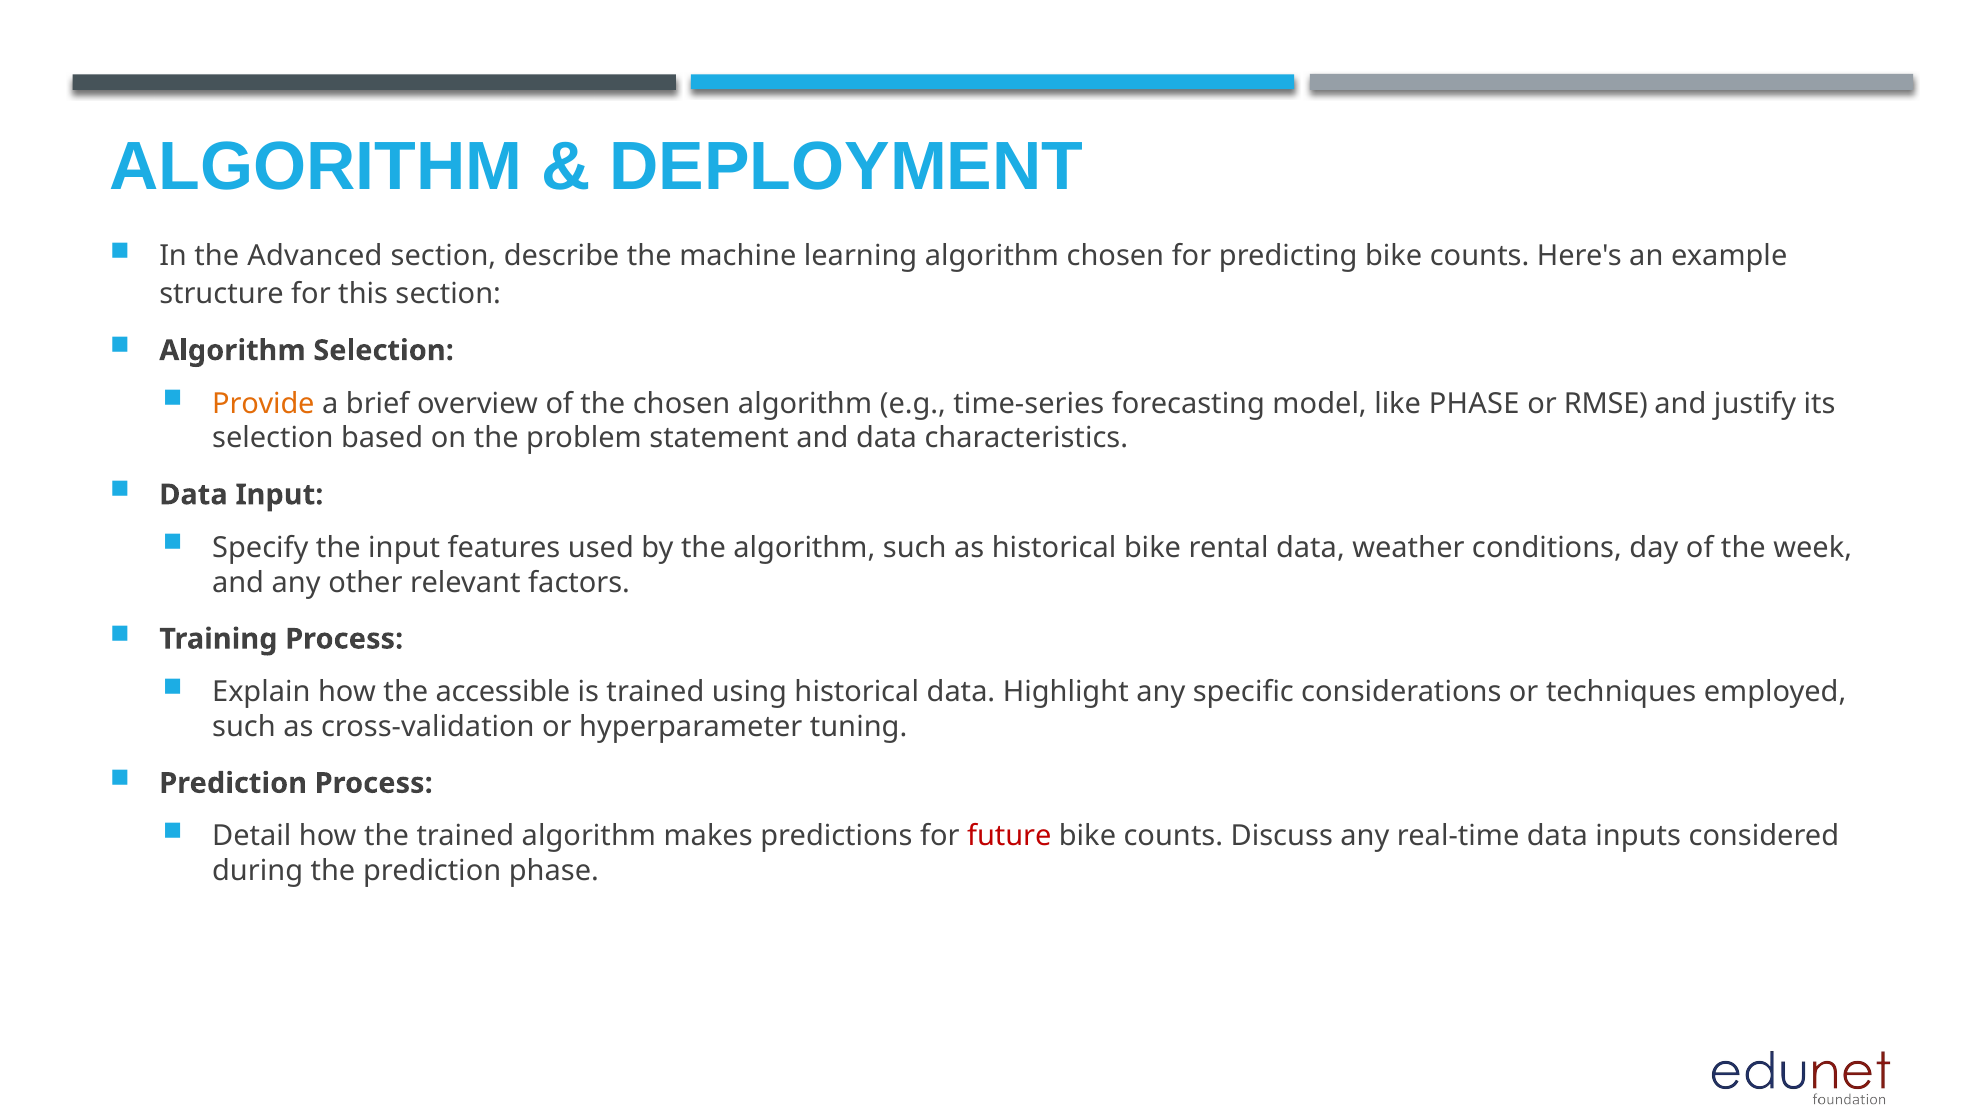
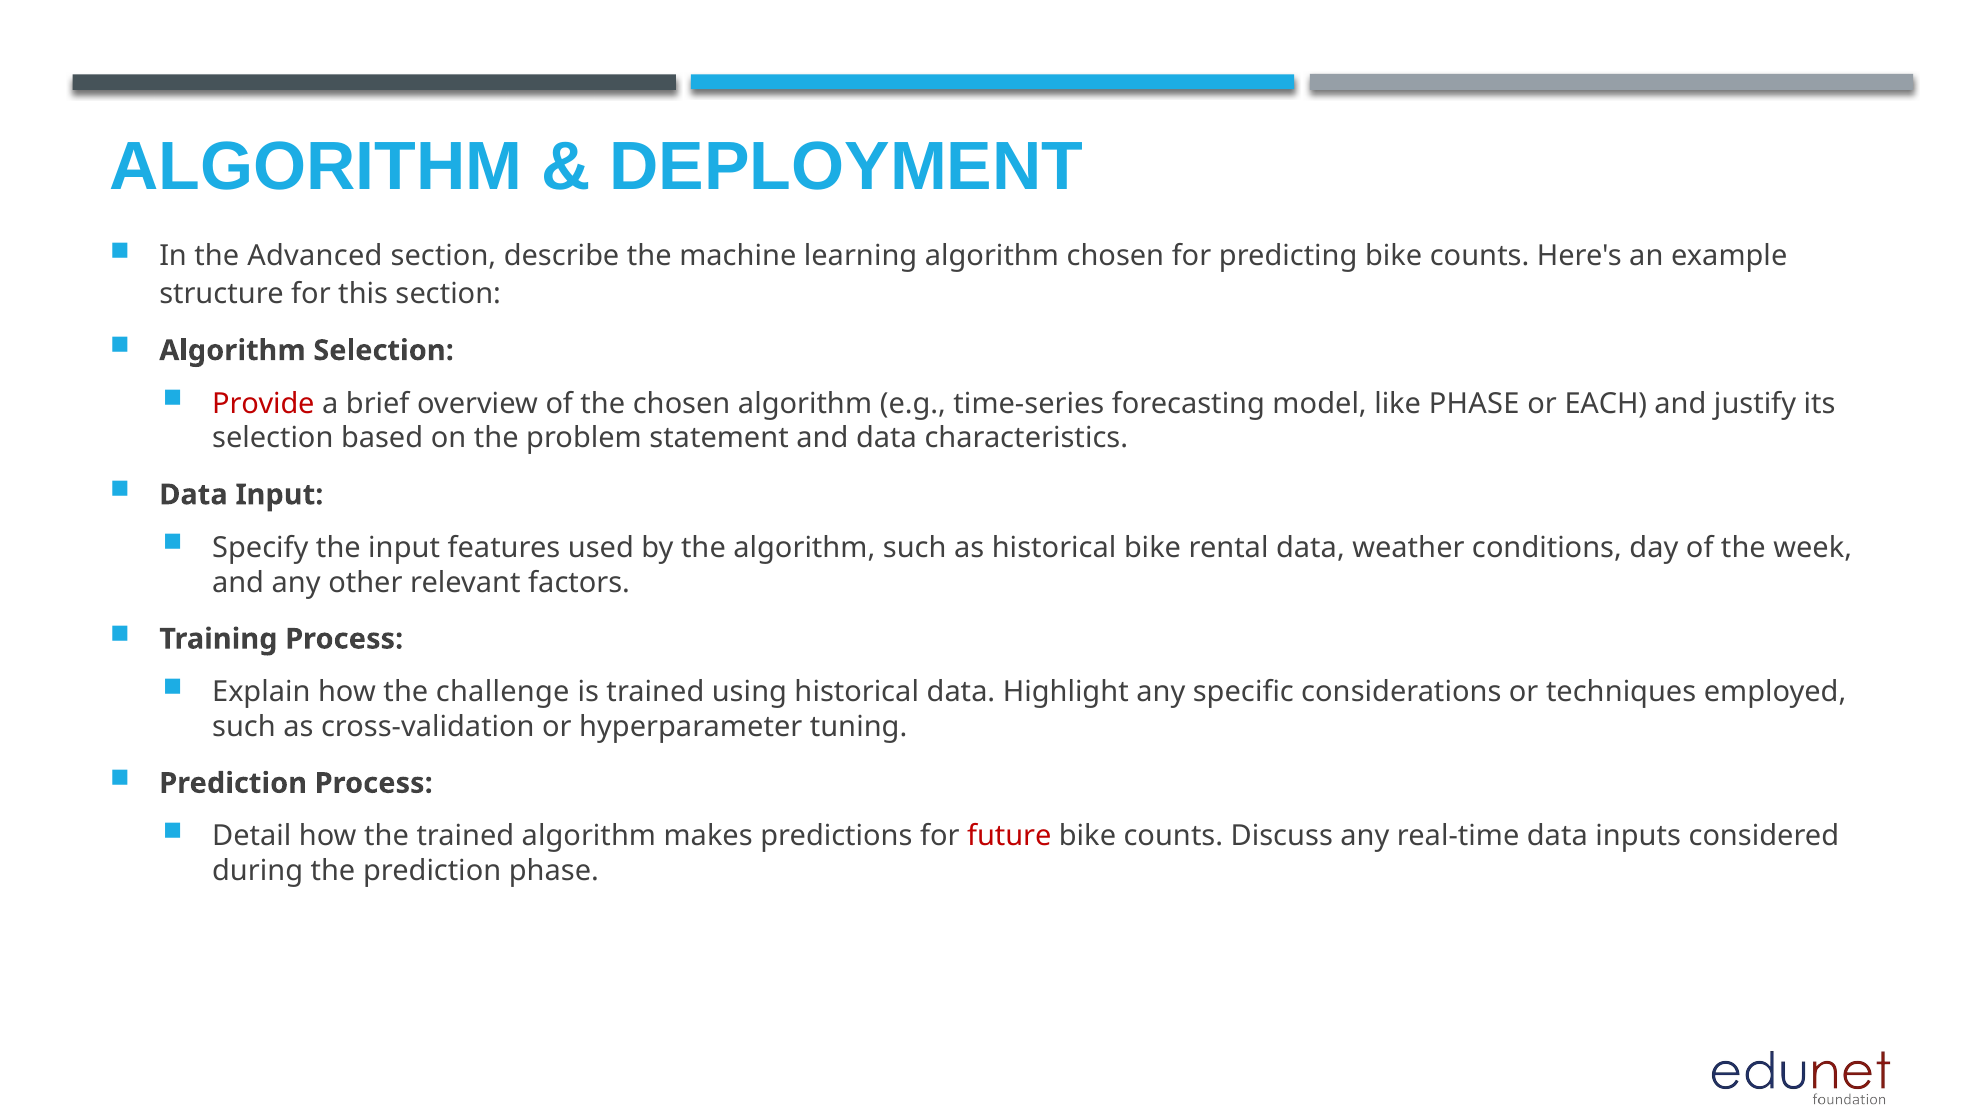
Provide colour: orange -> red
RMSE: RMSE -> EACH
accessible: accessible -> challenge
